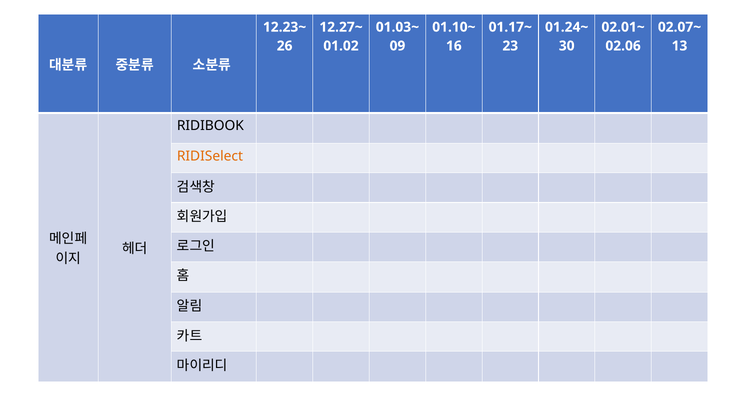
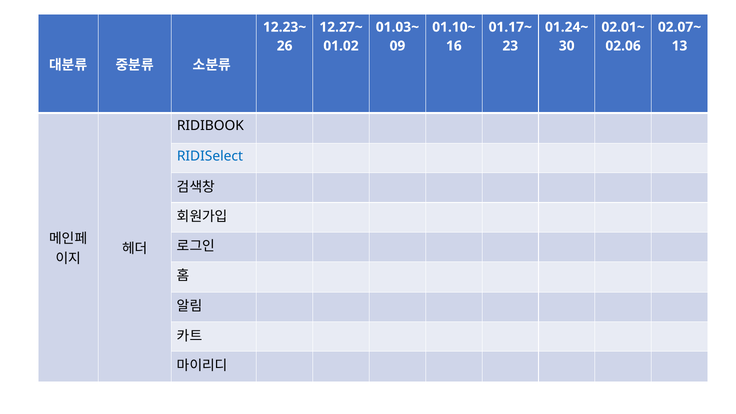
RIDISelect colour: orange -> blue
